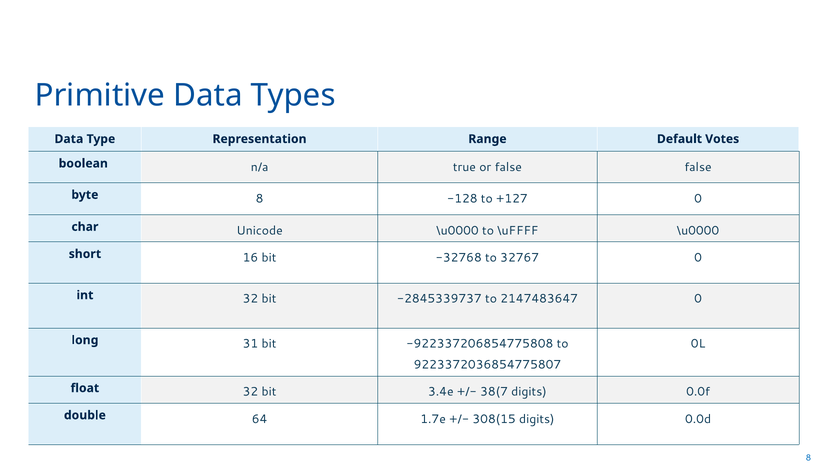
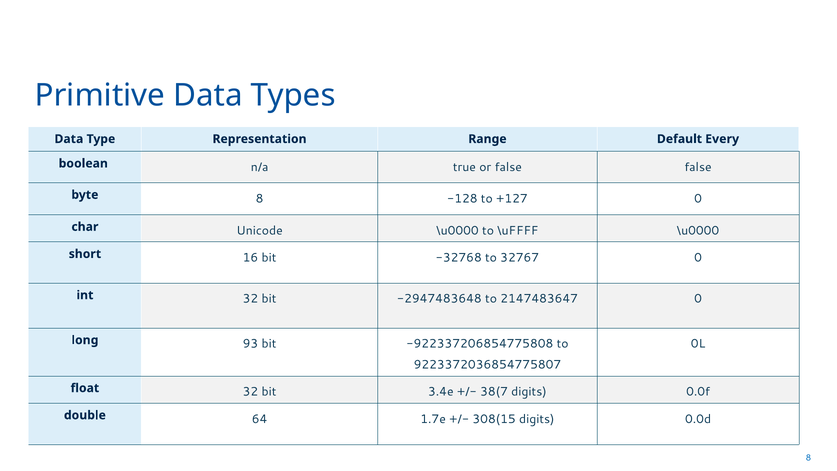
Votes: Votes -> Every
-2845339737: -2845339737 -> -2947483648
31: 31 -> 93
